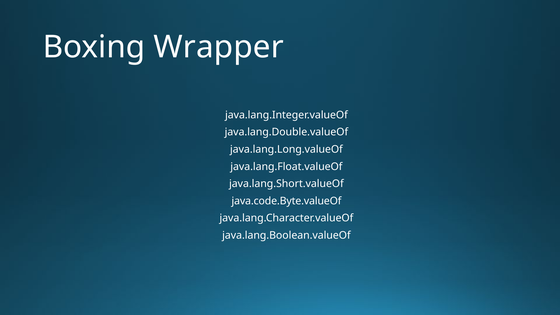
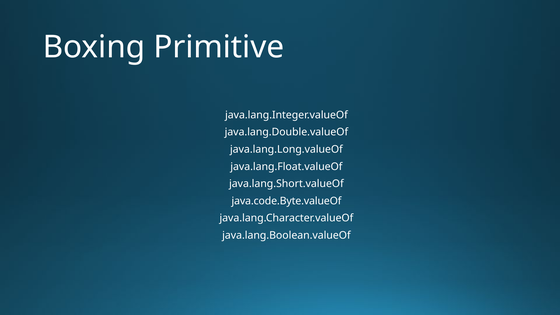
Wrapper: Wrapper -> Primitive
